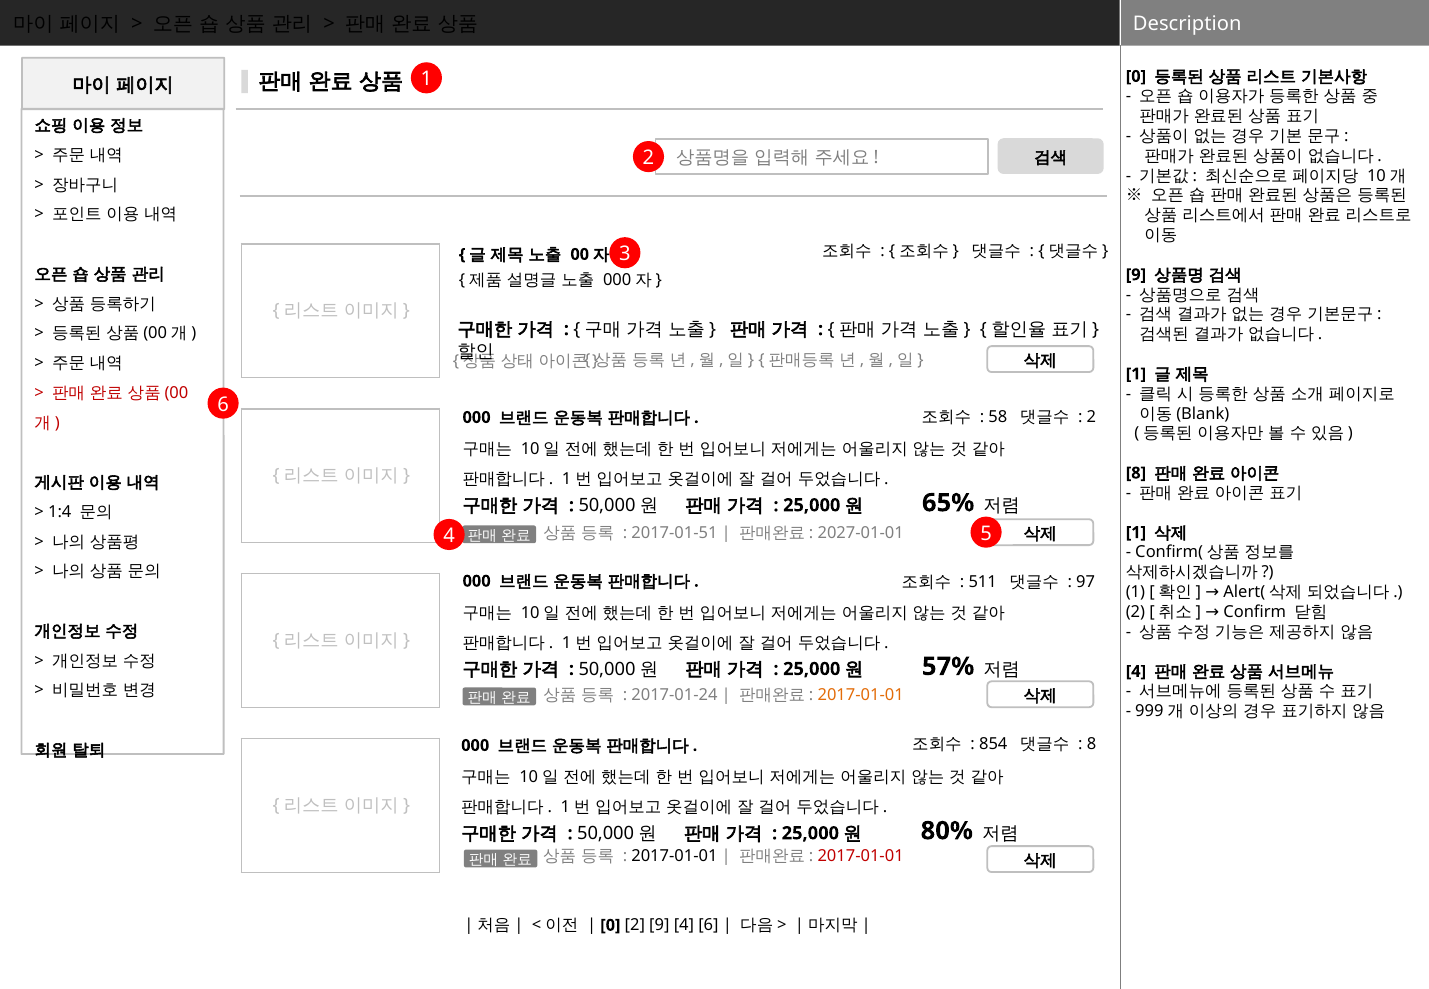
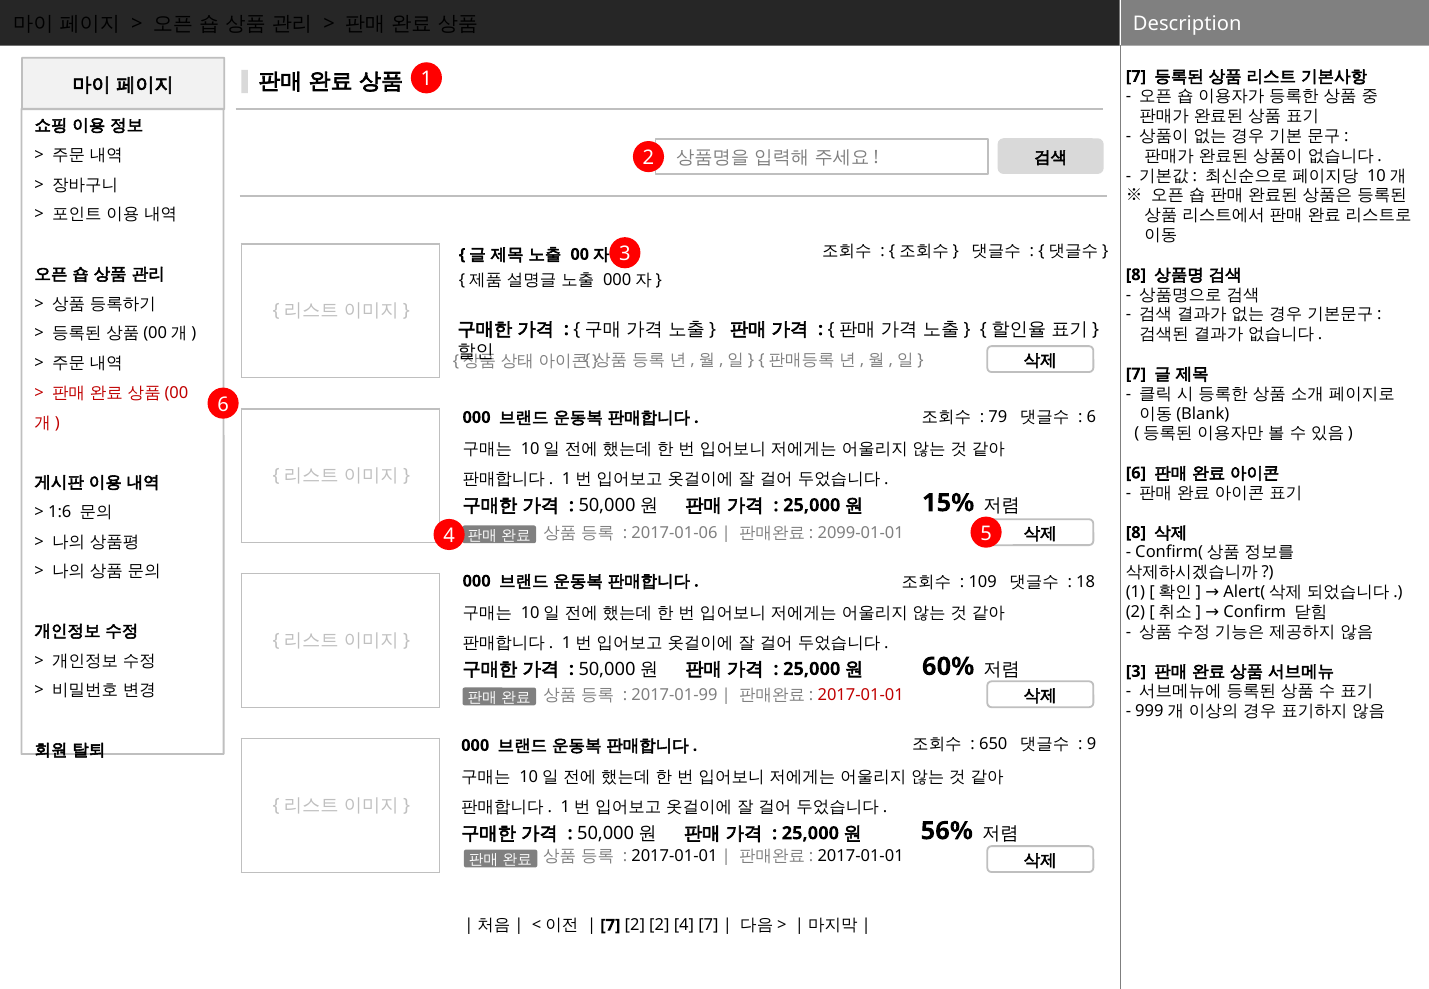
0 at (1136, 76): 0 -> 7
9 at (1136, 275): 9 -> 8
1 at (1136, 374): 1 -> 7
58: 58 -> 79
2 at (1091, 417): 2 -> 6
8 at (1136, 473): 8 -> 6
65%: 65% -> 15%
1:4: 1:4 -> 1:6
2017-01-51: 2017-01-51 -> 2017-01-06
2027-01-01: 2027-01-01 -> 2099-01-01
1 at (1136, 533): 1 -> 8
511: 511 -> 109
97: 97 -> 18
57%: 57% -> 60%
4 at (1136, 672): 4 -> 3
2017-01-24: 2017-01-24 -> 2017-01-99
2017-01-01 at (861, 695) colour: orange -> red
854: 854 -> 650
8 at (1092, 744): 8 -> 9
80%: 80% -> 56%
2017-01-01 at (861, 857) colour: red -> black
0 at (610, 926): 0 -> 7
2 9: 9 -> 2
4 6: 6 -> 7
